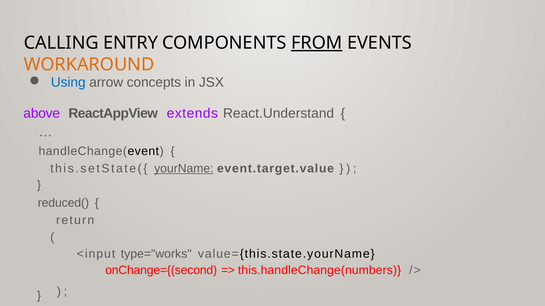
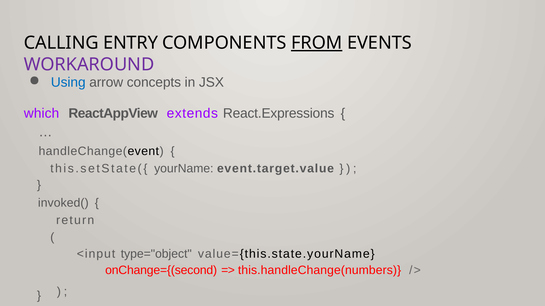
WORKAROUND colour: orange -> purple
above: above -> which
React.Understand: React.Understand -> React.Expressions
yourName underline: present -> none
reduced(: reduced( -> invoked(
type="works: type="works -> type="object
